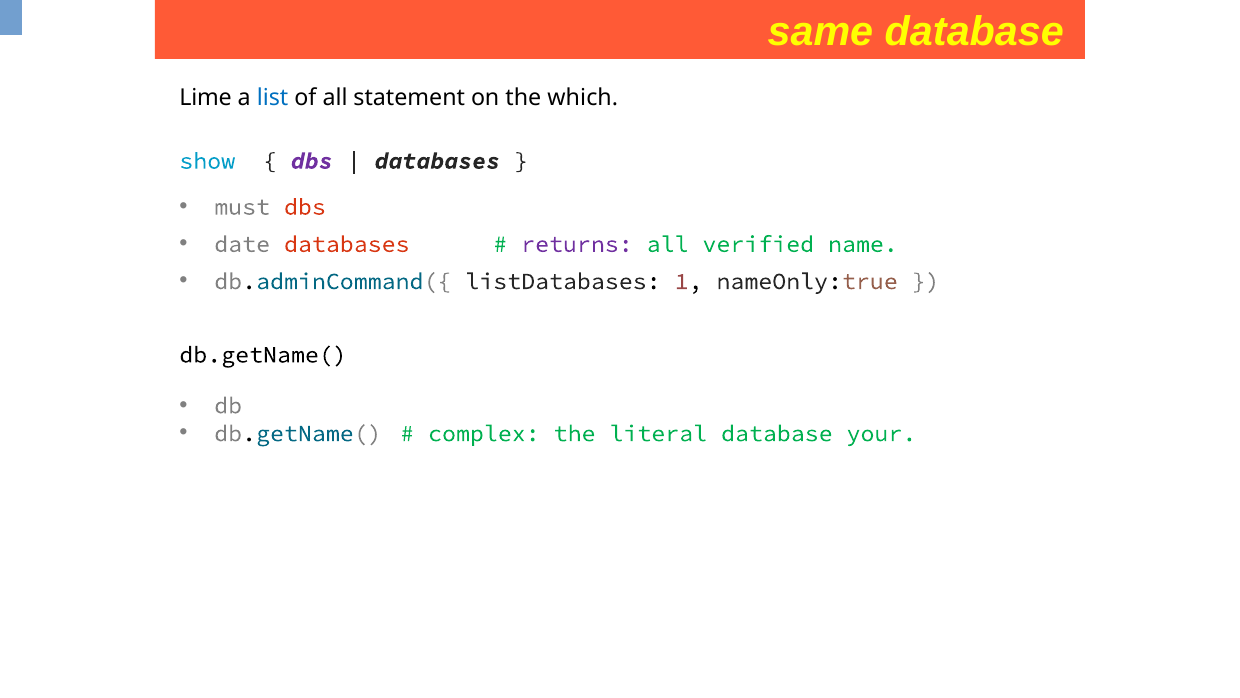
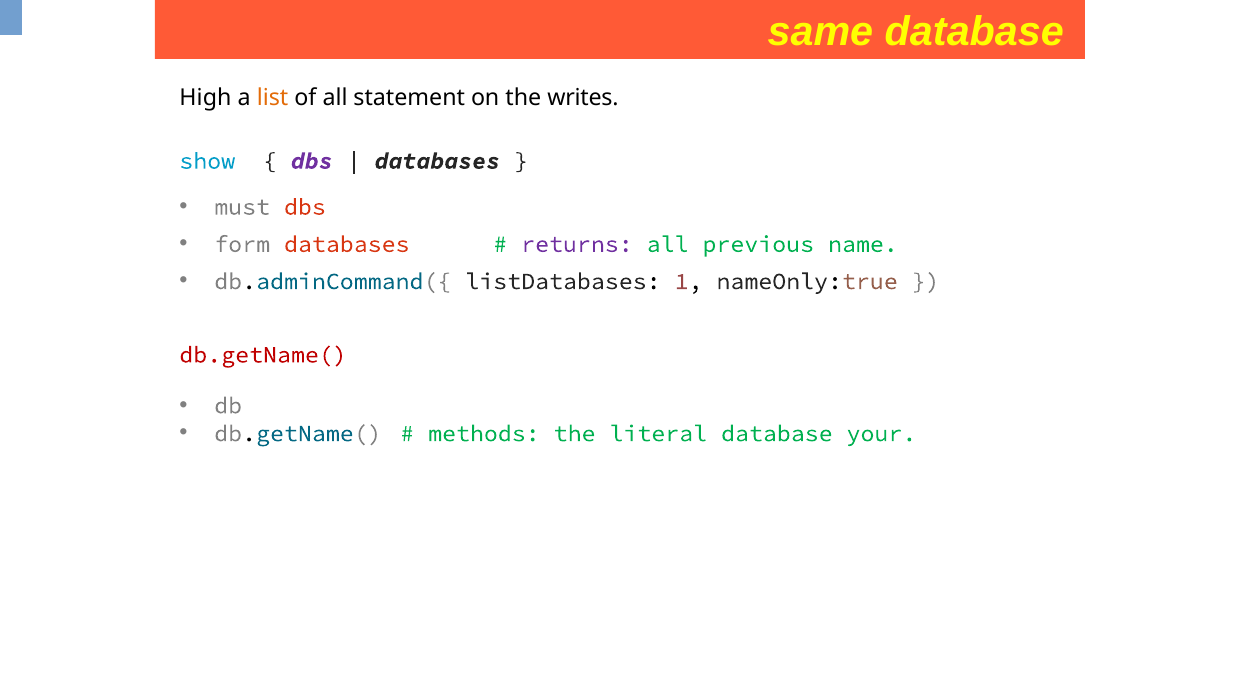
Lime: Lime -> High
list colour: blue -> orange
which: which -> writes
date: date -> form
verified: verified -> previous
db.getName( at (263, 355) colour: black -> red
complex: complex -> methods
